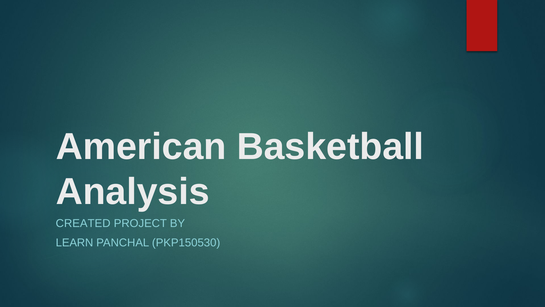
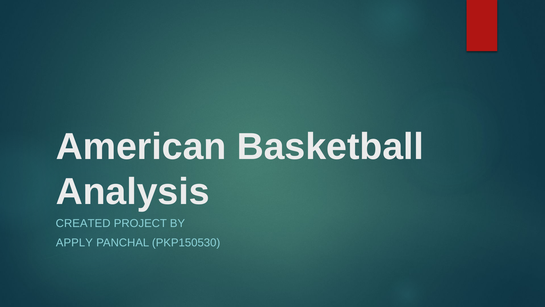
LEARN: LEARN -> APPLY
